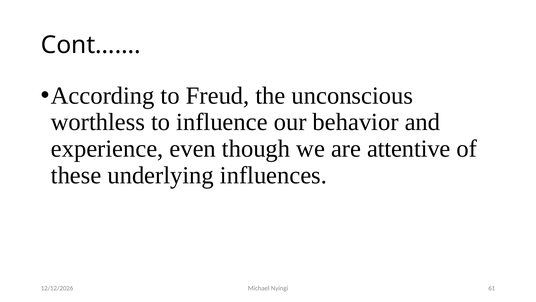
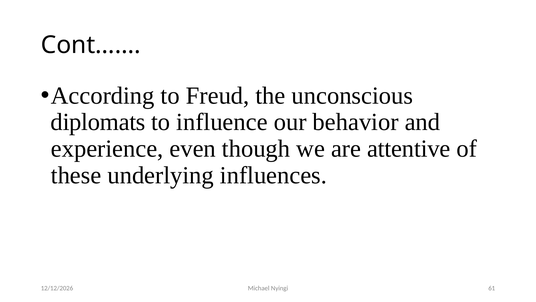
worthless: worthless -> diplomats
